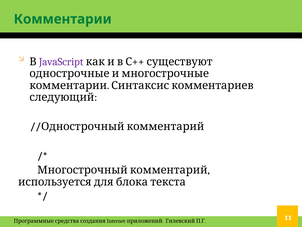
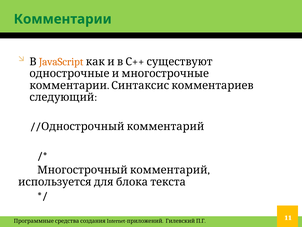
JavaScript colour: purple -> orange
